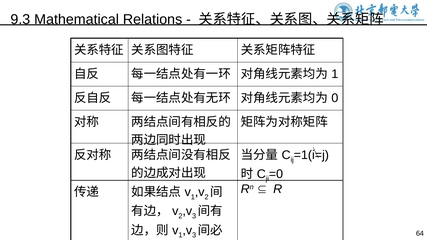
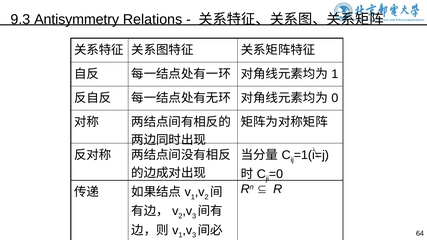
Mathematical: Mathematical -> Antisymmetry
